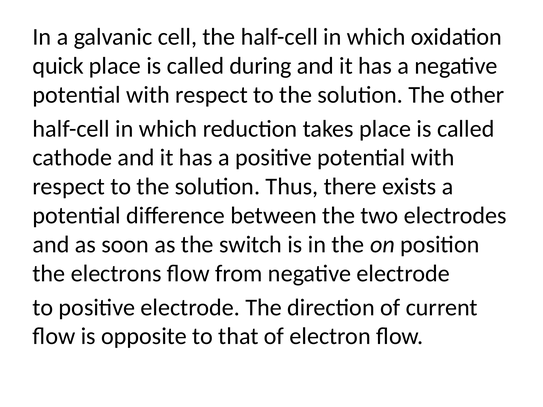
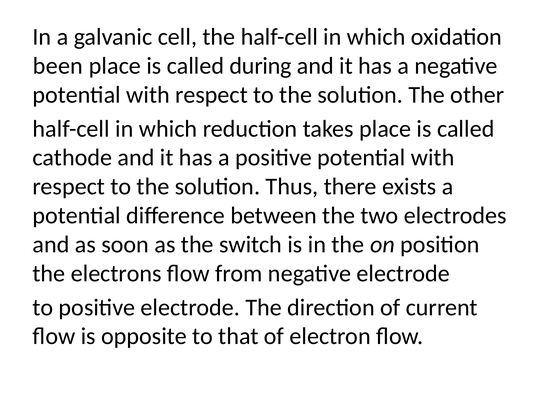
quick: quick -> been
